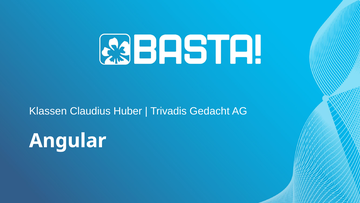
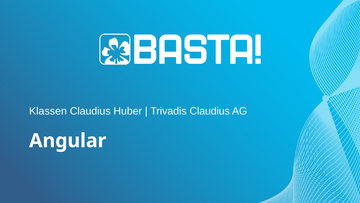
Trivadis Gedacht: Gedacht -> Claudius
